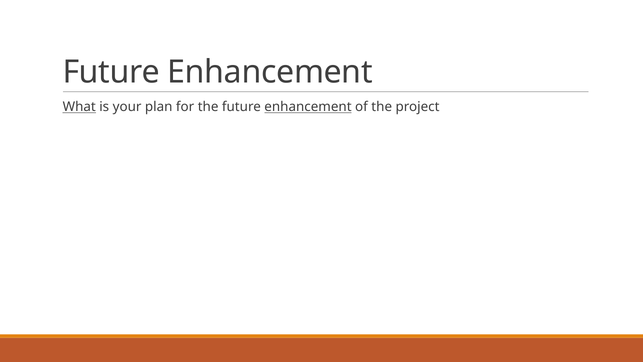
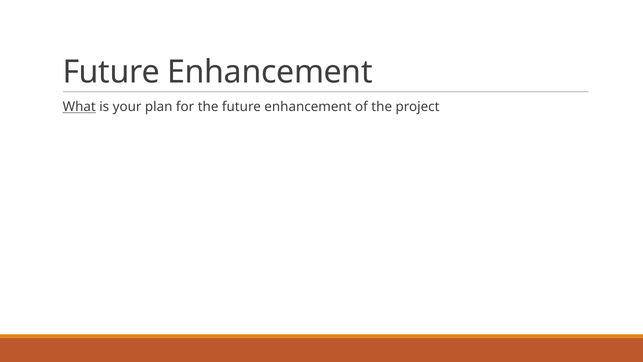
enhancement at (308, 107) underline: present -> none
